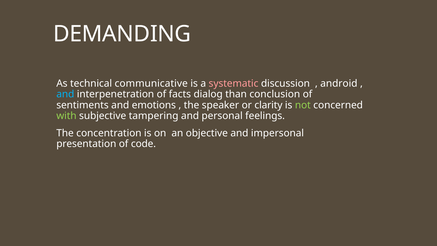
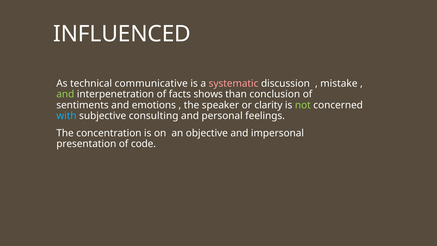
DEMANDING: DEMANDING -> INFLUENCED
android: android -> mistake
and at (65, 94) colour: light blue -> light green
dialog: dialog -> shows
with colour: light green -> light blue
tampering: tampering -> consulting
